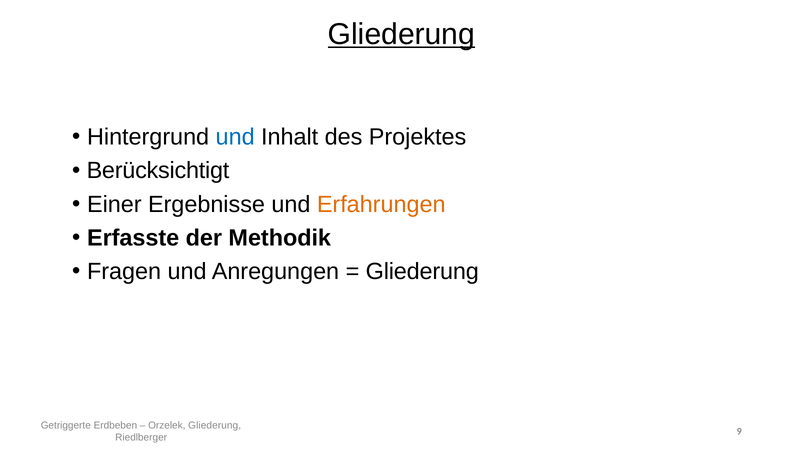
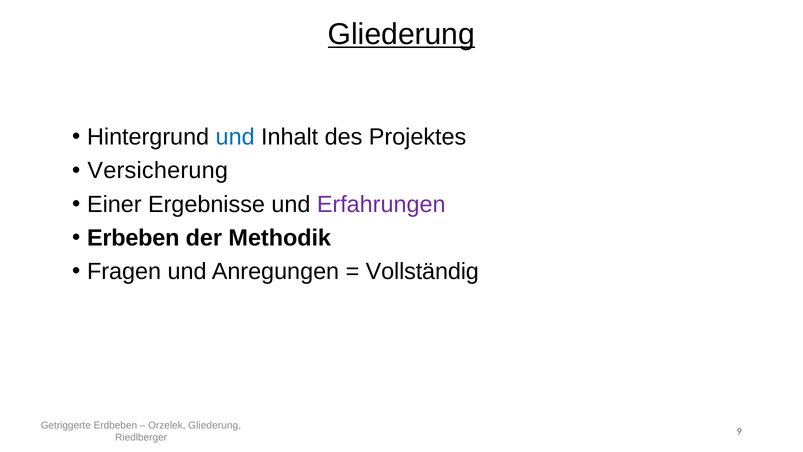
Berücksichtigt: Berücksichtigt -> Versicherung
Erfahrungen colour: orange -> purple
Erfasste: Erfasste -> Erbeben
Gliederung at (422, 271): Gliederung -> Vollständig
